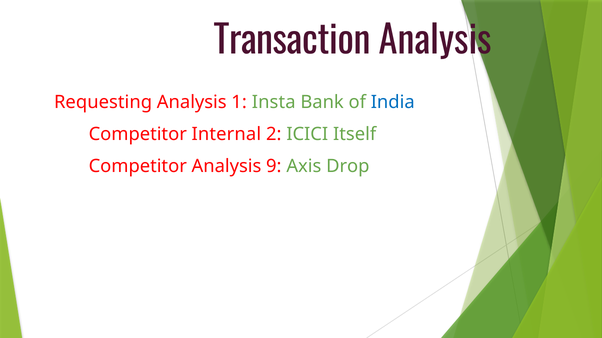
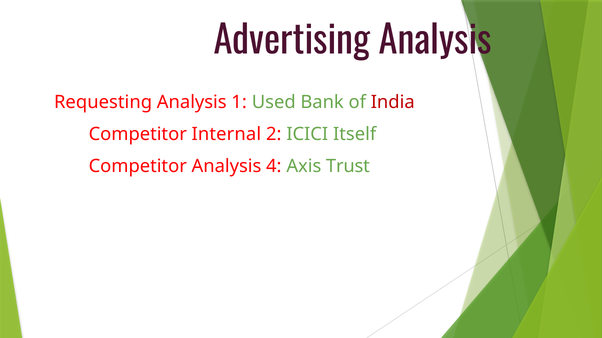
Transaction: Transaction -> Advertising
Insta: Insta -> Used
India colour: blue -> red
9: 9 -> 4
Drop: Drop -> Trust
